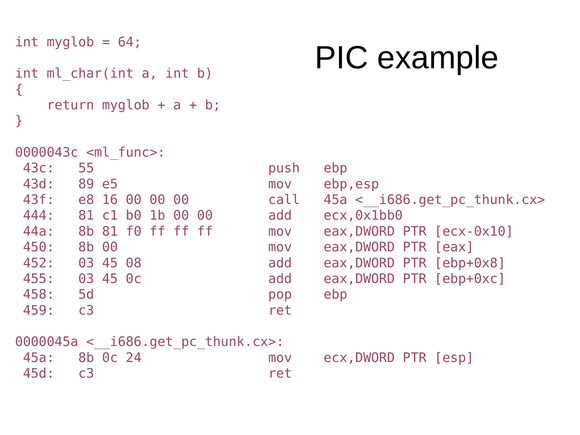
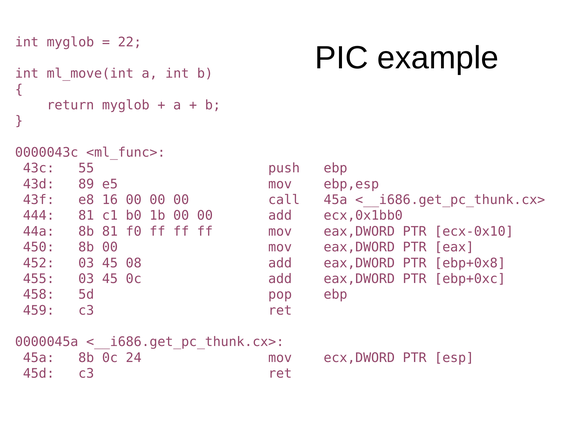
64: 64 -> 22
ml_char(int: ml_char(int -> ml_move(int
